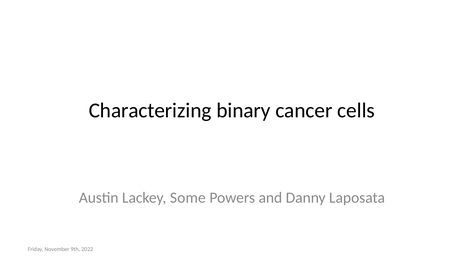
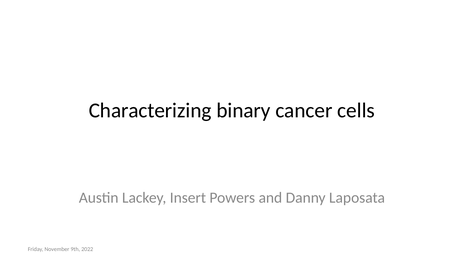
Some: Some -> Insert
